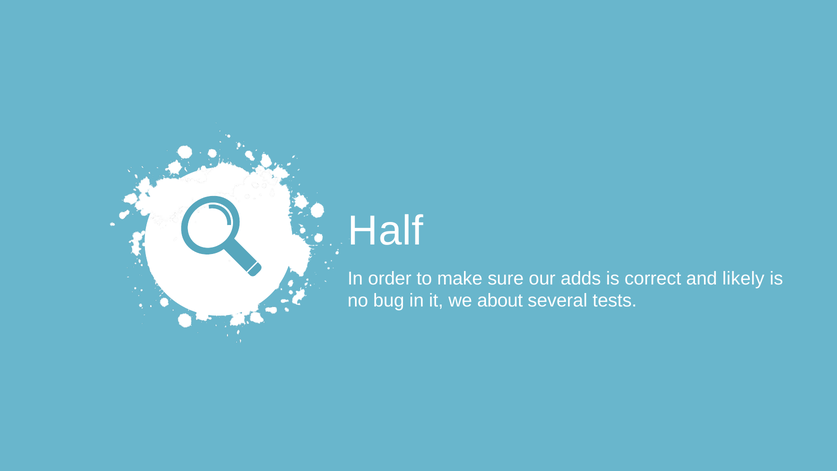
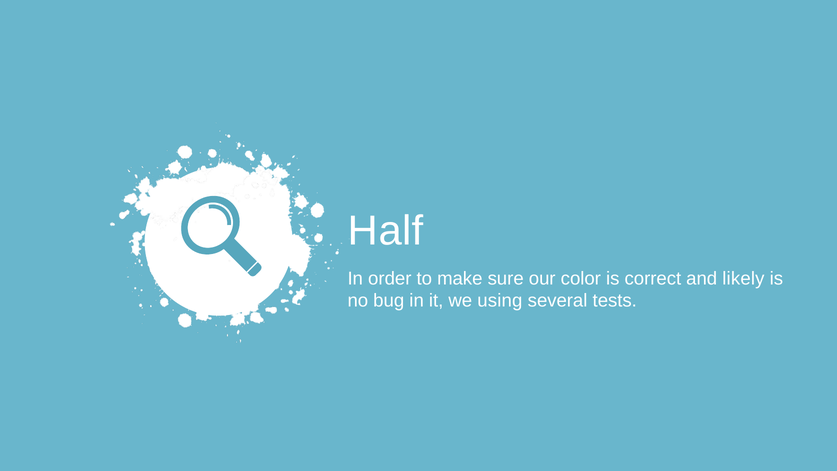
adds: adds -> color
about: about -> using
